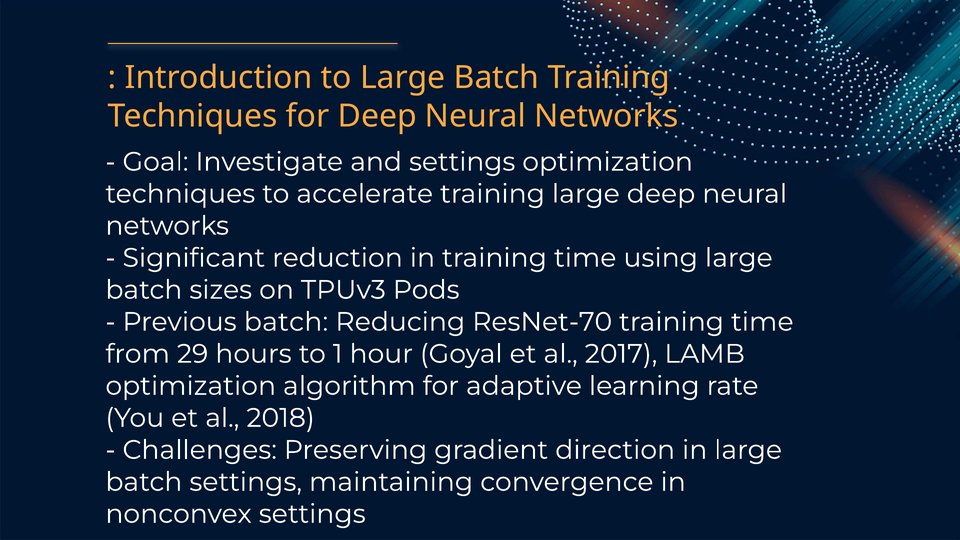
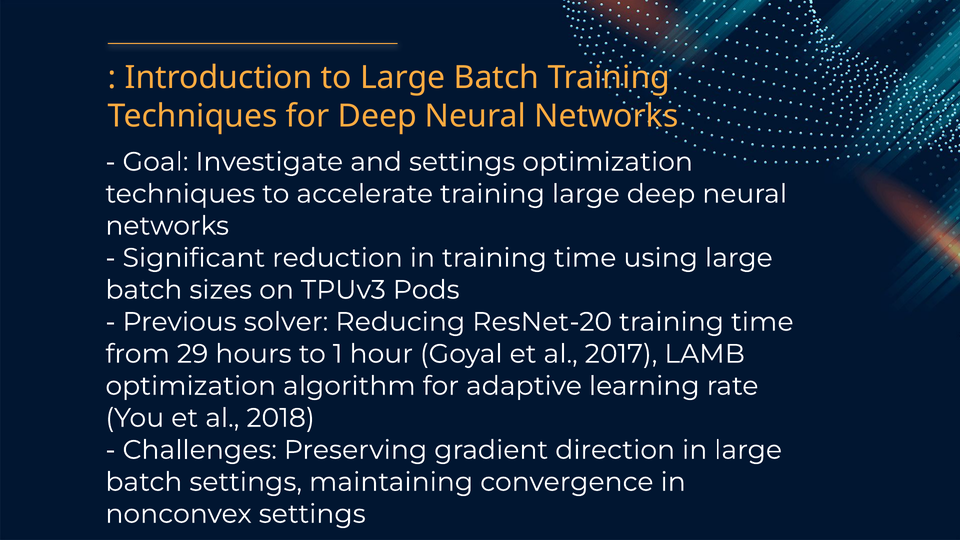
Previous batch: batch -> solver
ResNet-70: ResNet-70 -> ResNet-20
